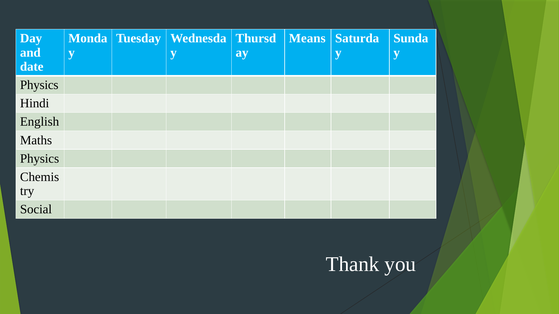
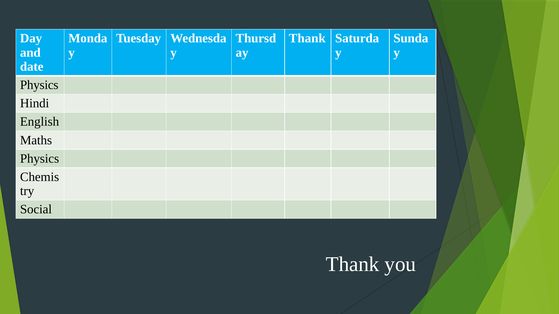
Means at (307, 38): Means -> Thank
